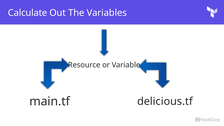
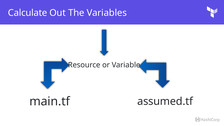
delicious.tf: delicious.tf -> assumed.tf
